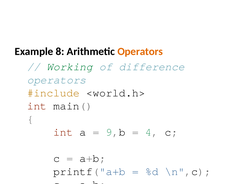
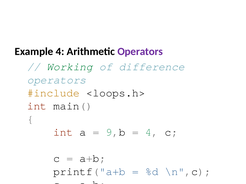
Example 8: 8 -> 4
Operators at (140, 52) colour: orange -> purple
<world.h>: <world.h> -> <loops.h>
